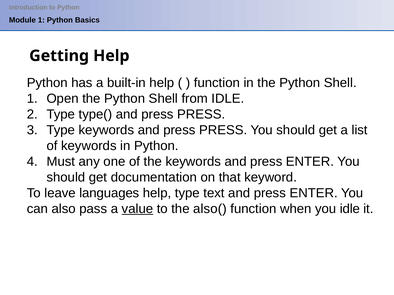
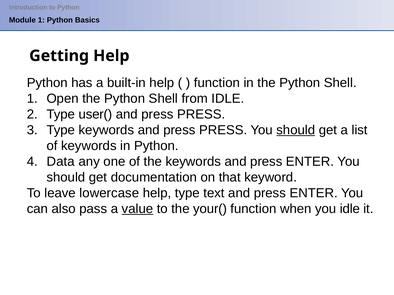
type(: type( -> user(
should at (296, 130) underline: none -> present
Must: Must -> Data
languages: languages -> lowercase
also(: also( -> your(
